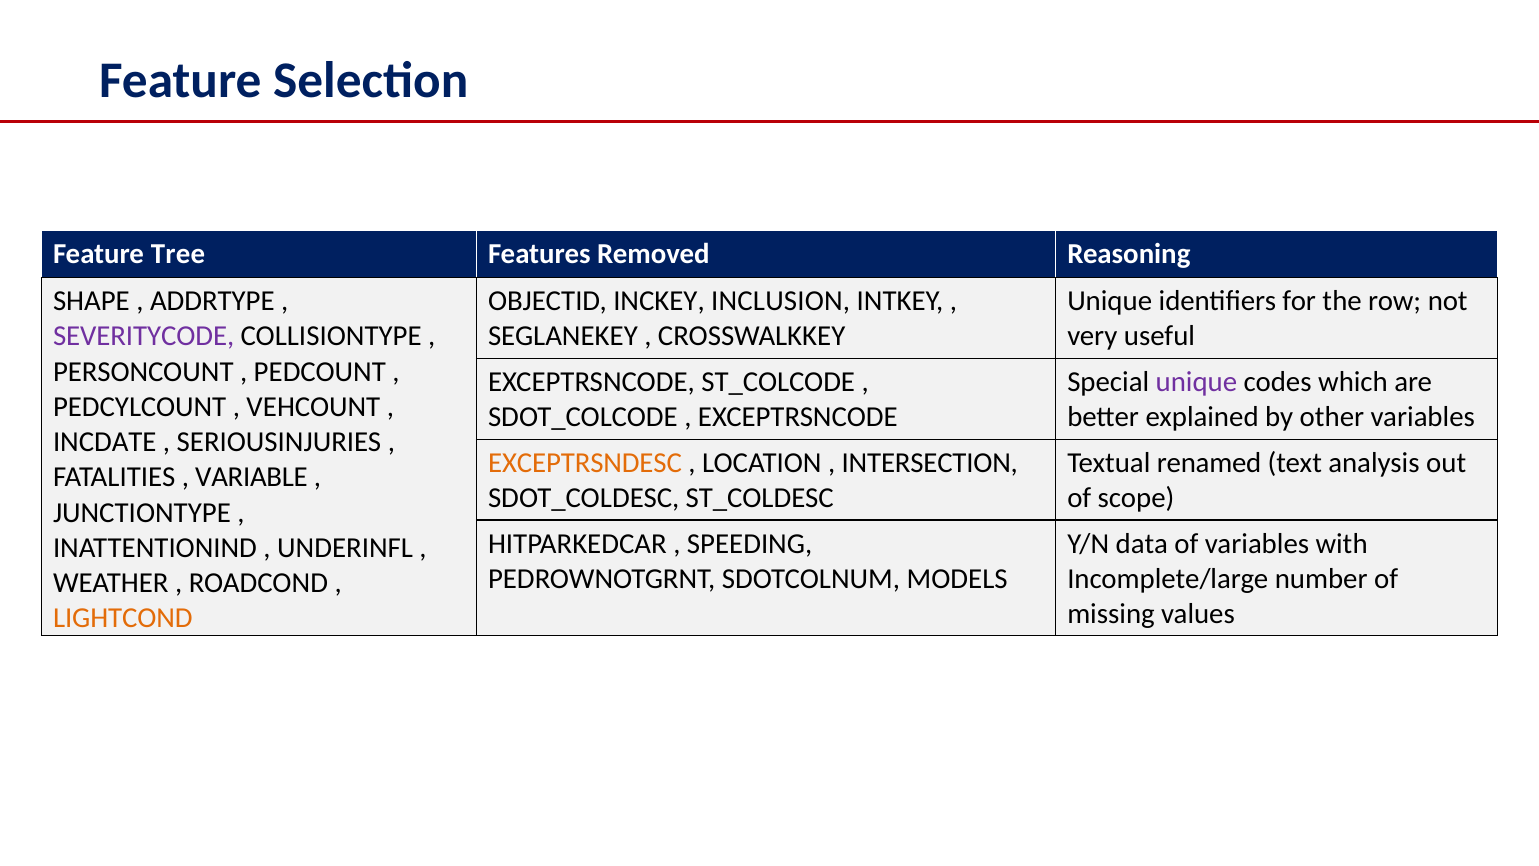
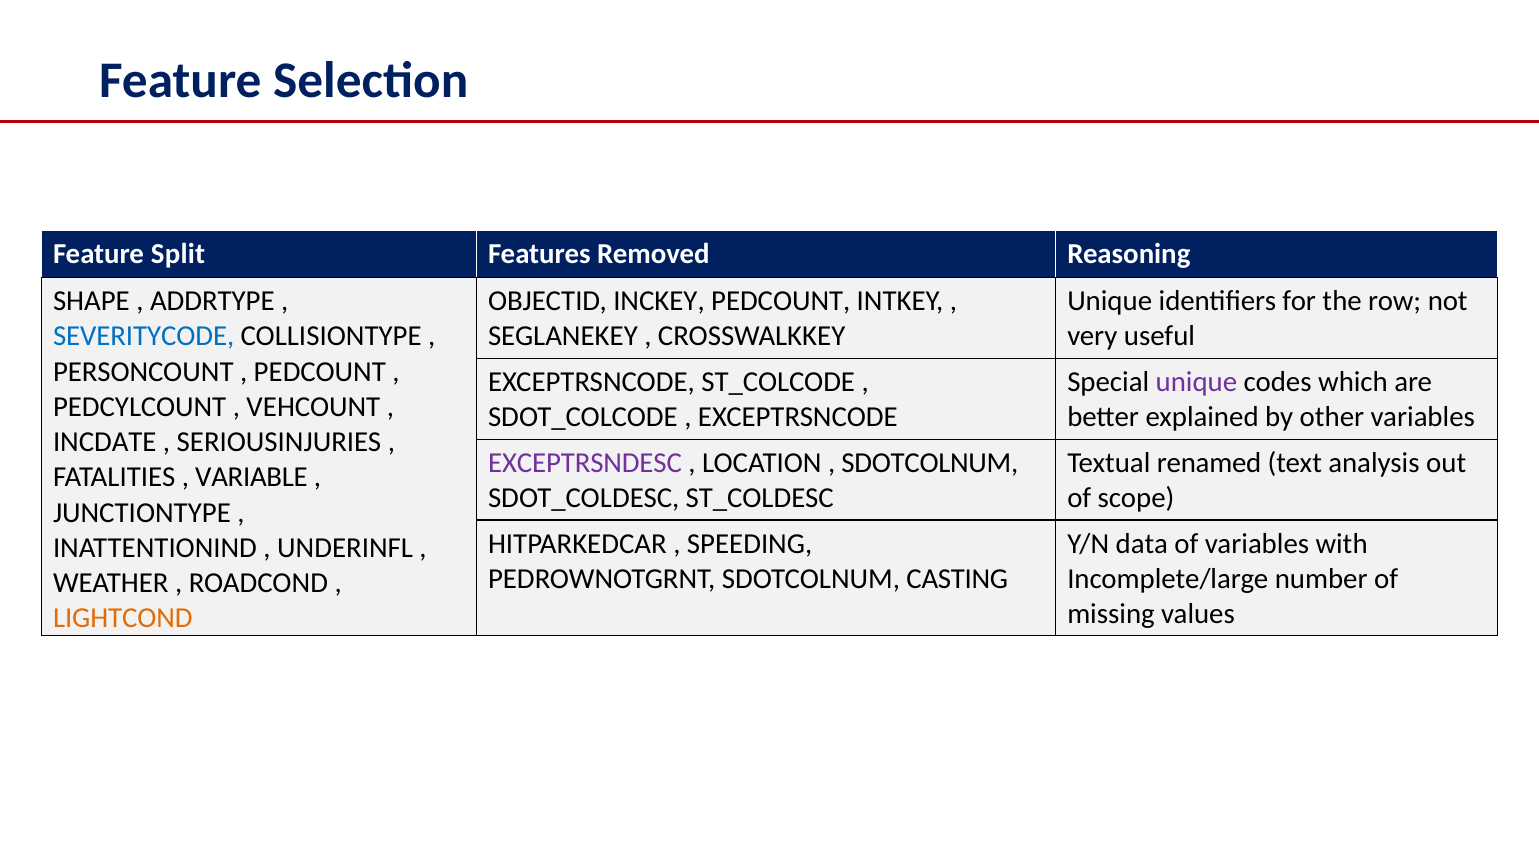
Tree: Tree -> Split
INCKEY INCLUSION: INCLUSION -> PEDCOUNT
SEVERITYCODE colour: purple -> blue
EXCEPTRSNDESC colour: orange -> purple
INTERSECTION at (930, 463): INTERSECTION -> SDOTCOLNUM
MODELS: MODELS -> CASTING
